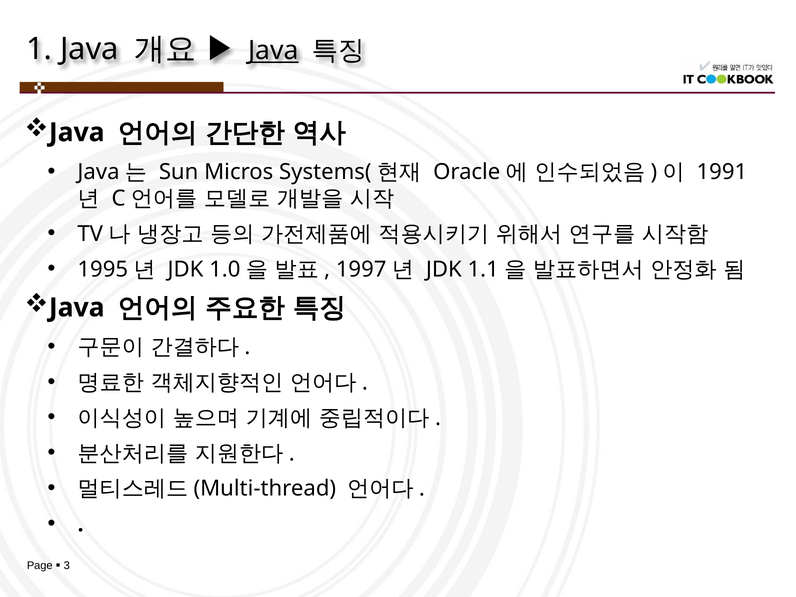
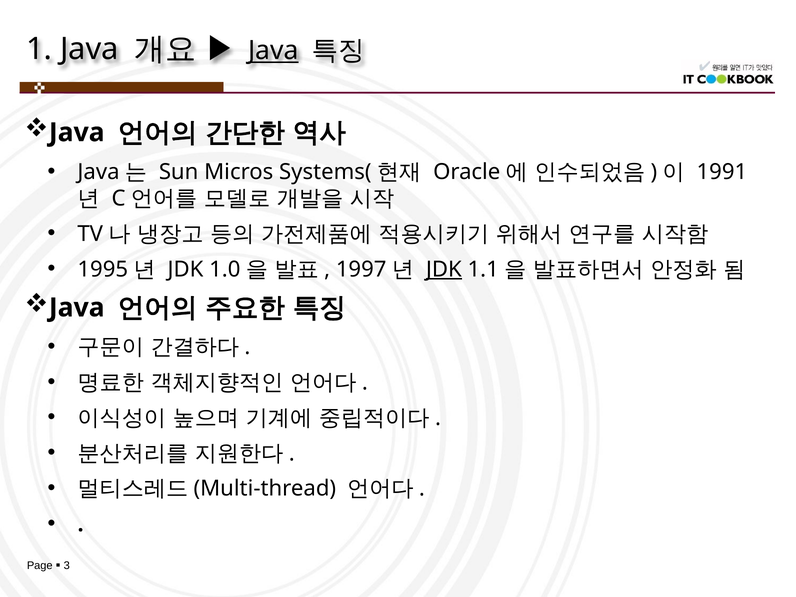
JDK at (444, 269) underline: none -> present
